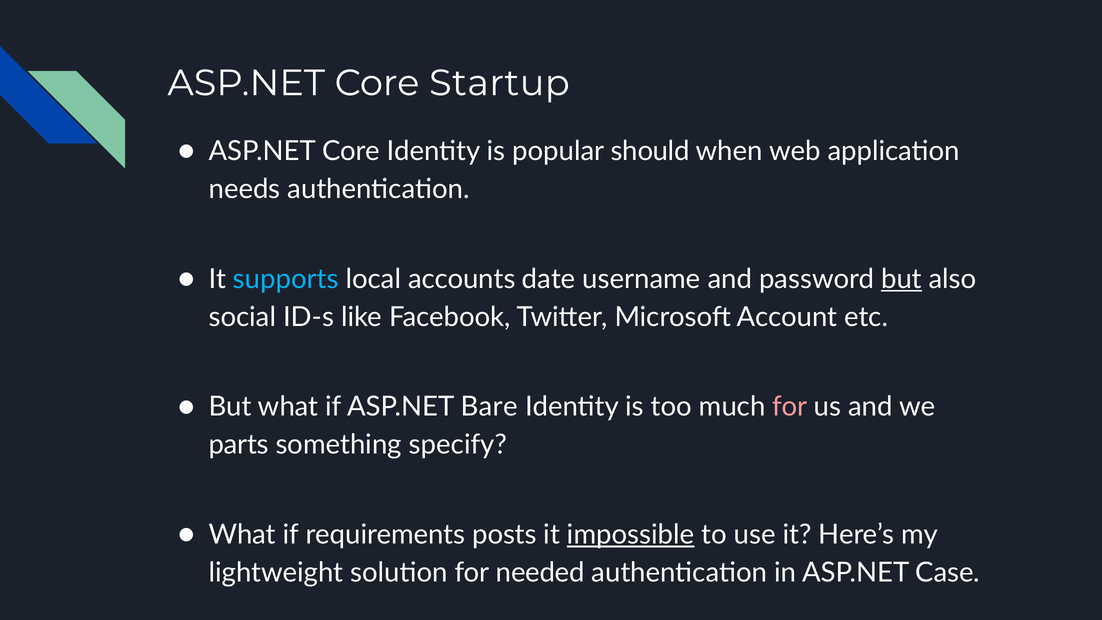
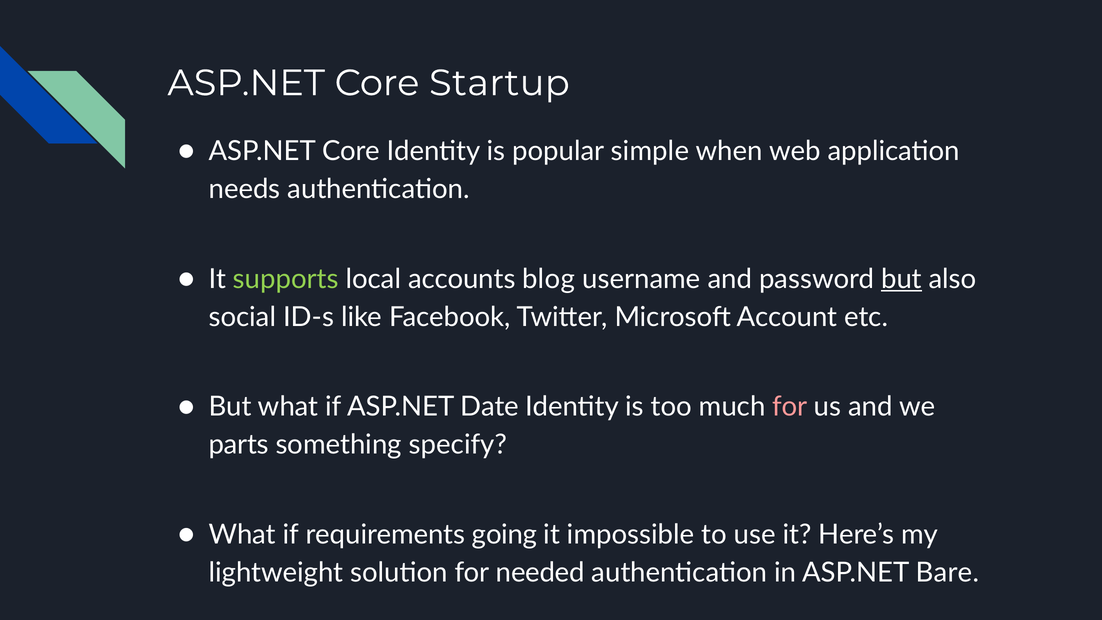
should: should -> simple
supports colour: light blue -> light green
date: date -> blog
Bare: Bare -> Date
posts: posts -> going
impossible underline: present -> none
Case: Case -> Bare
